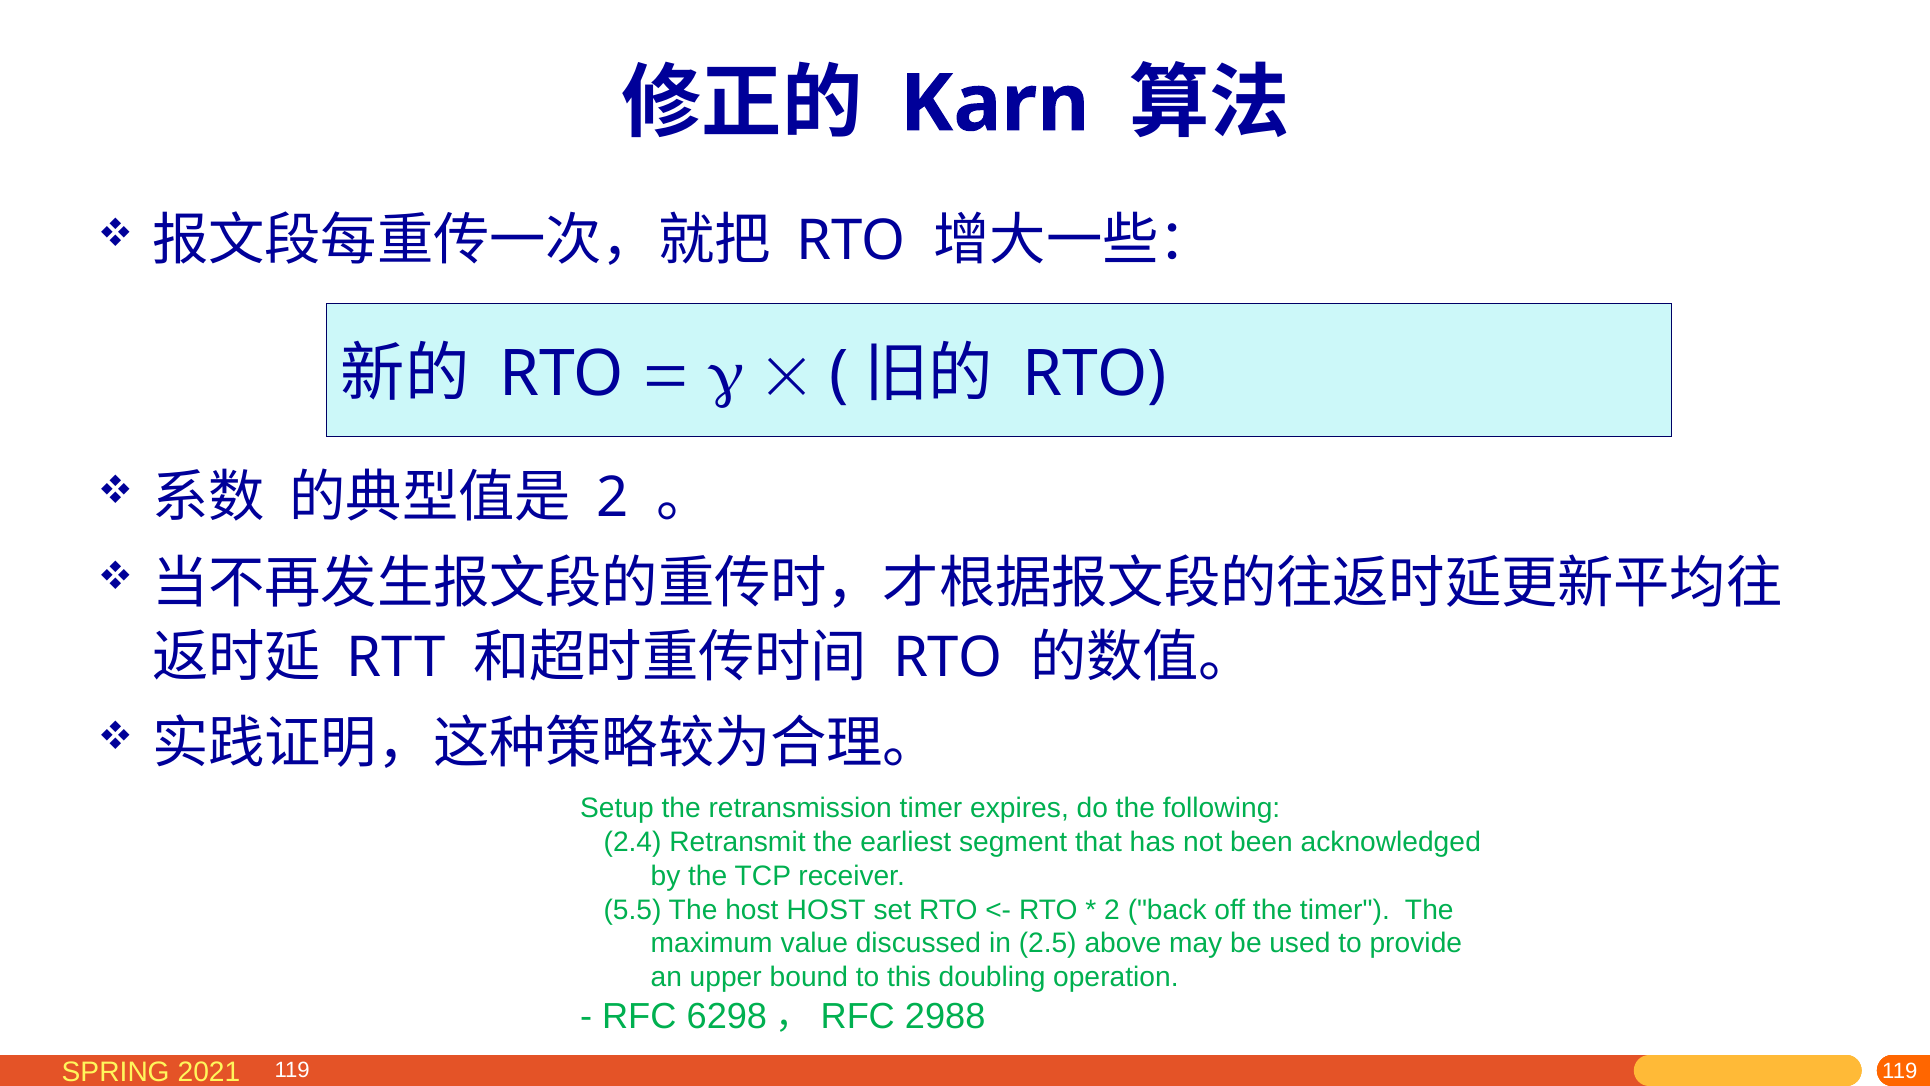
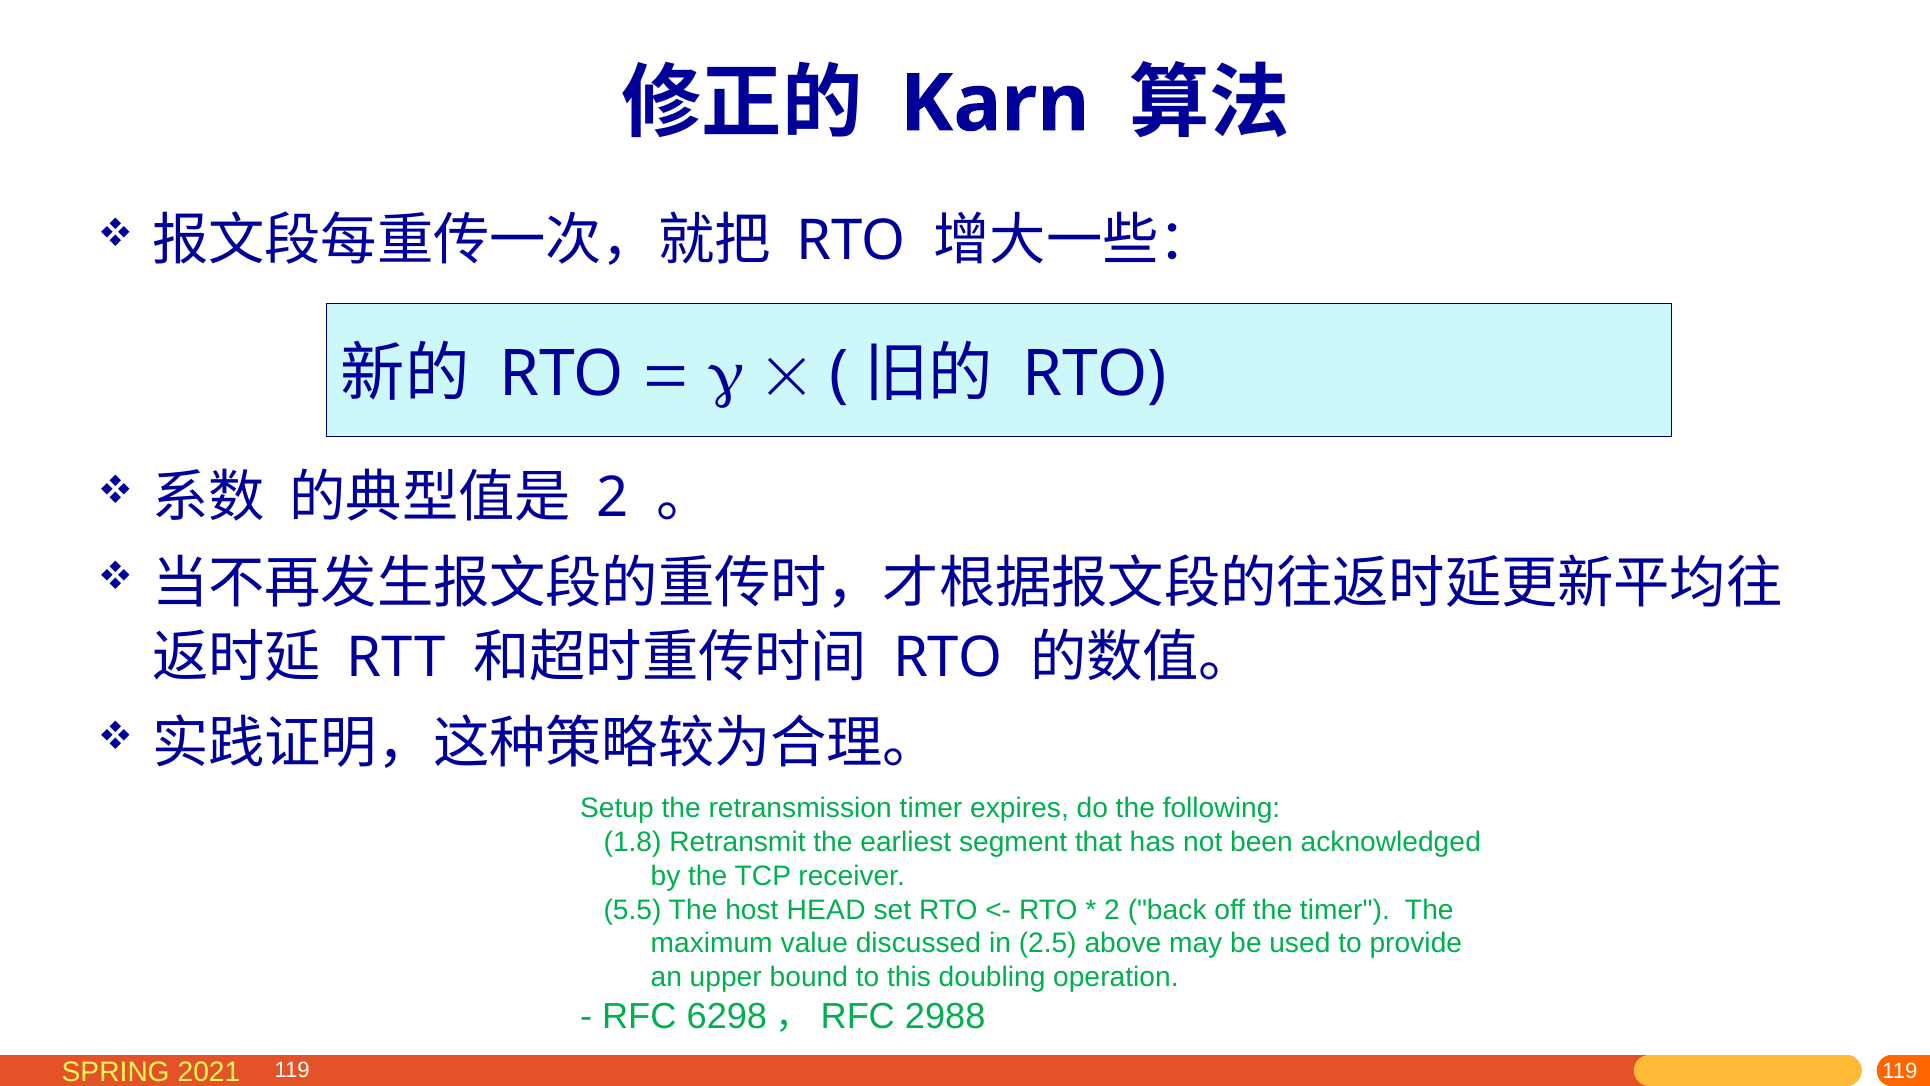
2.4: 2.4 -> 1.8
host HOST: HOST -> HEAD
